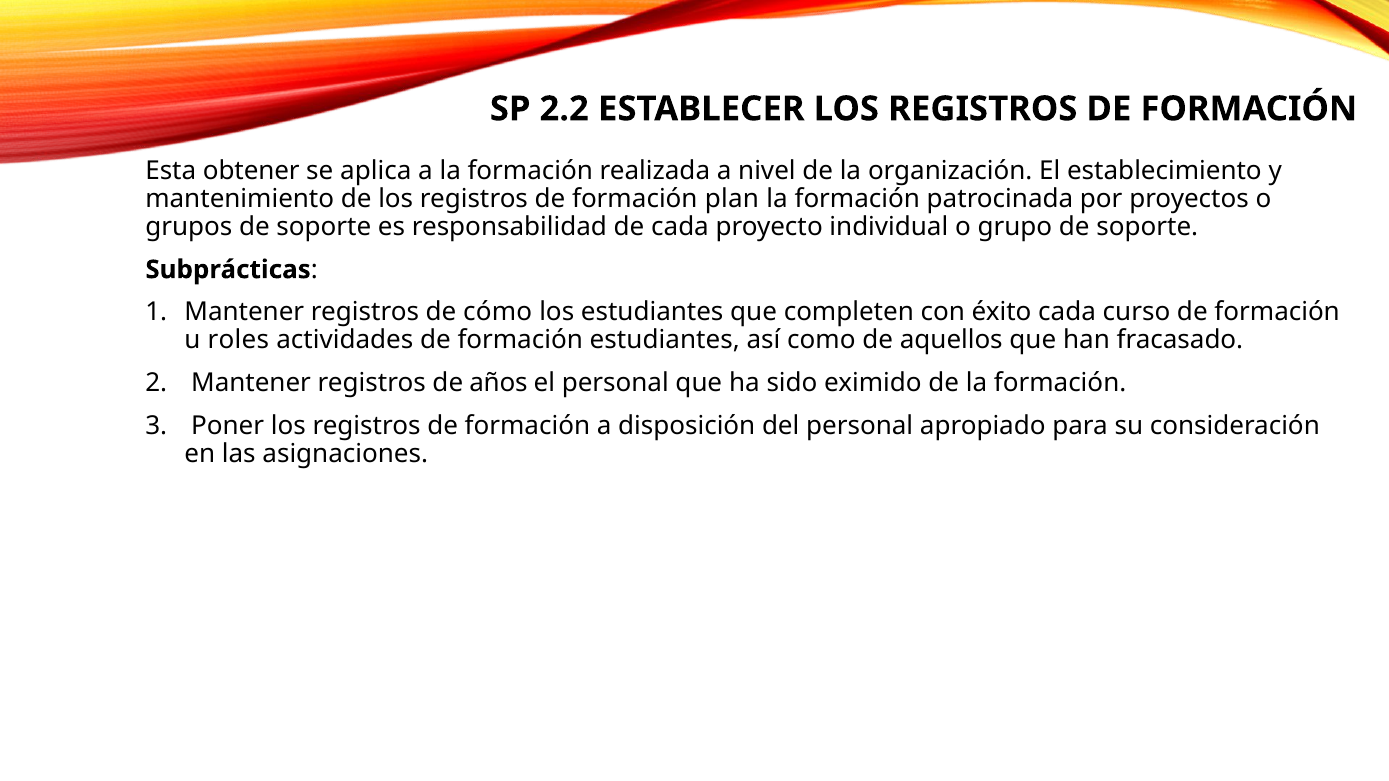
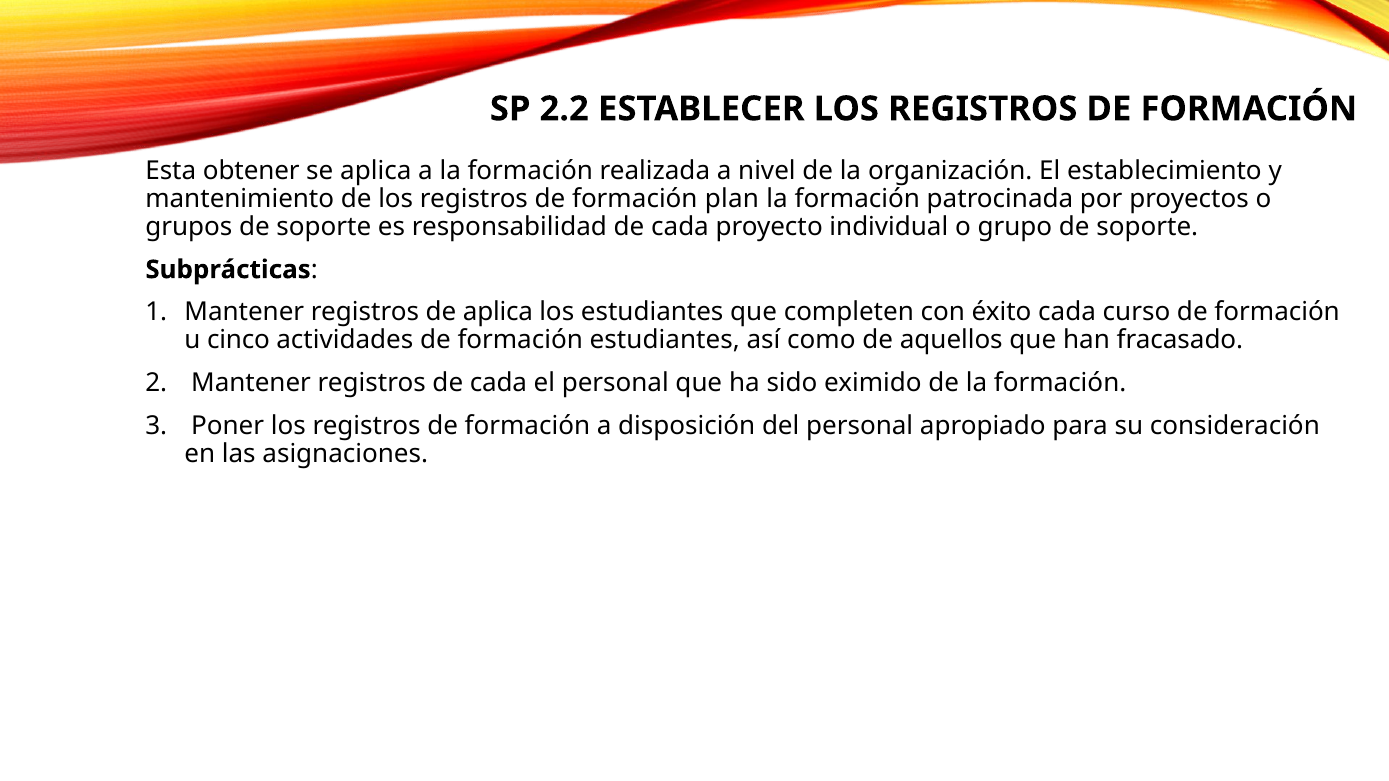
de cómo: cómo -> aplica
roles: roles -> cinco
registros de años: años -> cada
